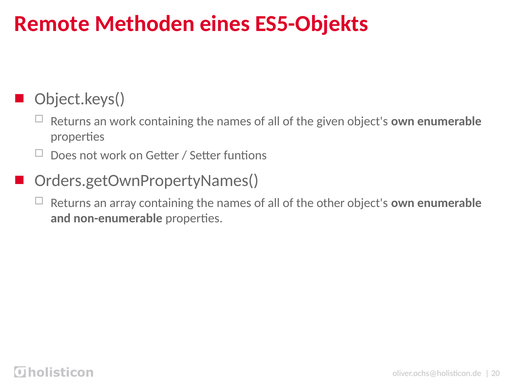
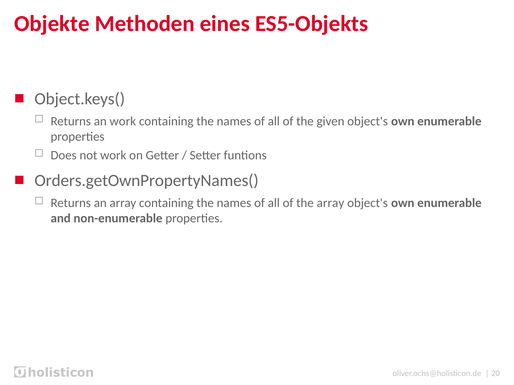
Remote: Remote -> Objekte
the other: other -> array
